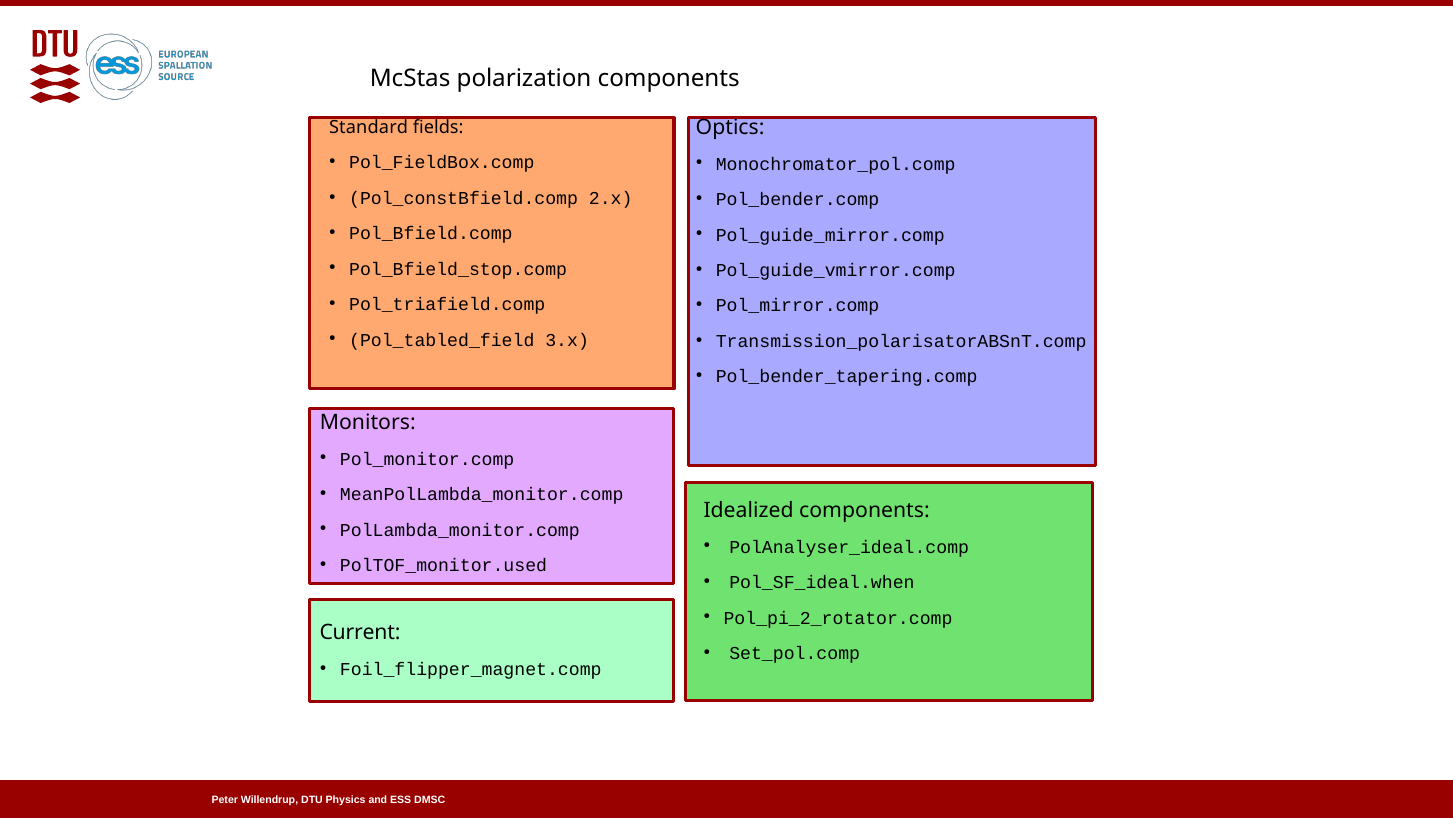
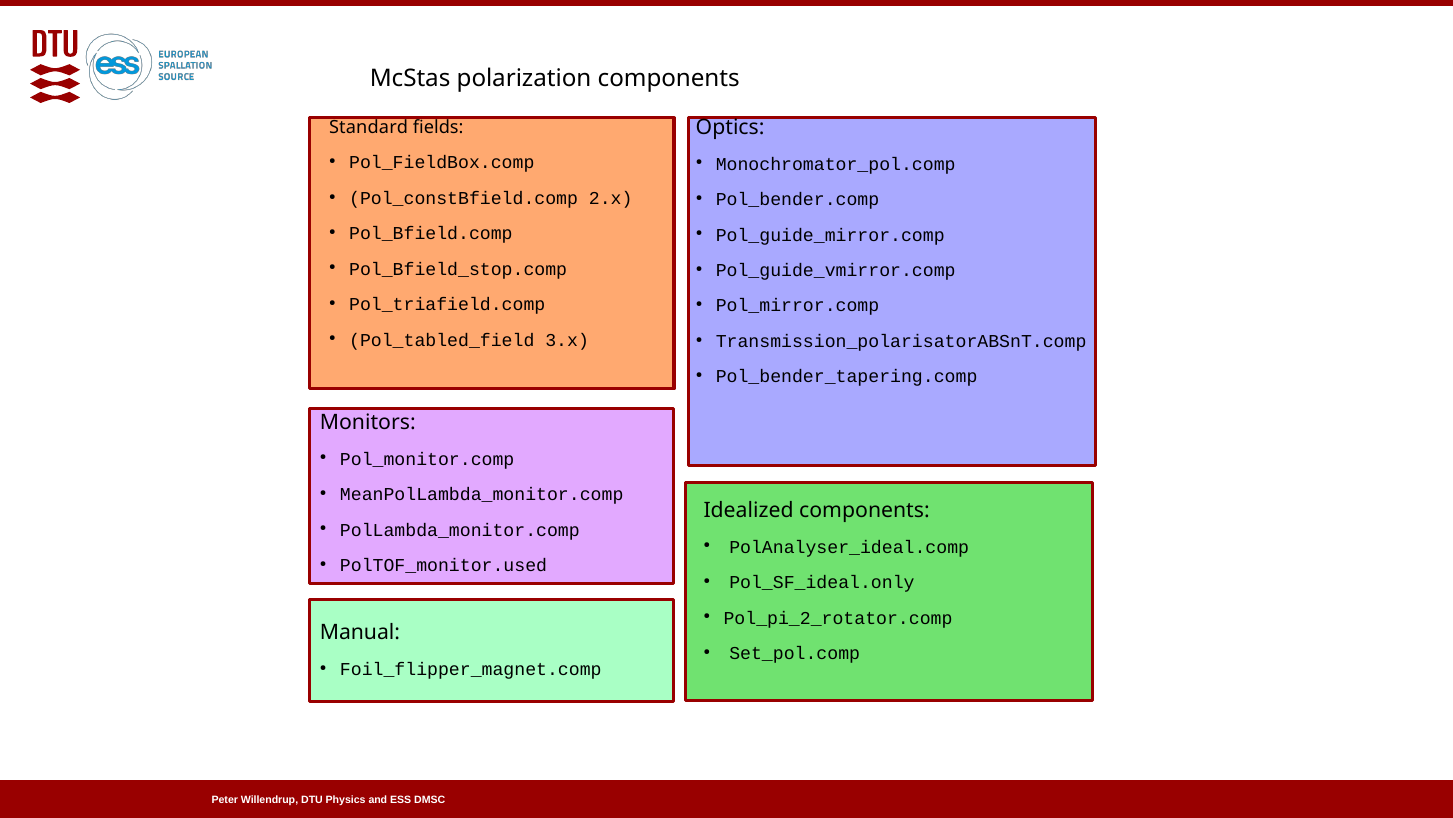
Pol_SF_ideal.when: Pol_SF_ideal.when -> Pol_SF_ideal.only
Current: Current -> Manual
